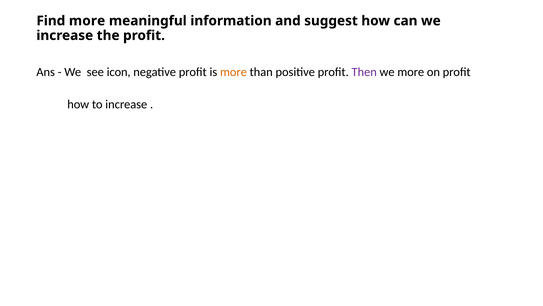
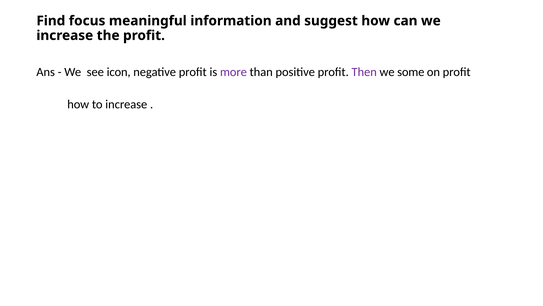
Find more: more -> focus
more at (233, 72) colour: orange -> purple
we more: more -> some
